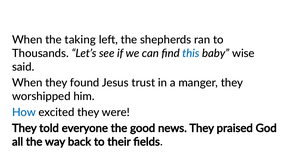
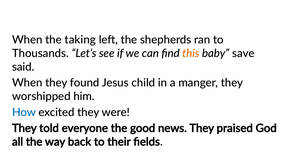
this colour: blue -> orange
wise: wise -> save
trust: trust -> child
